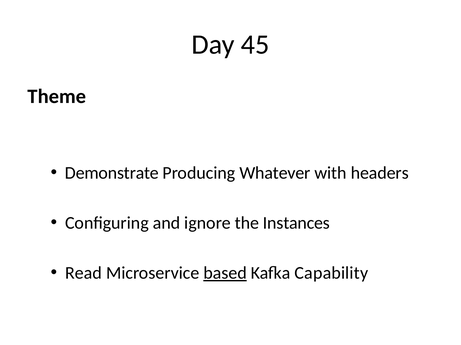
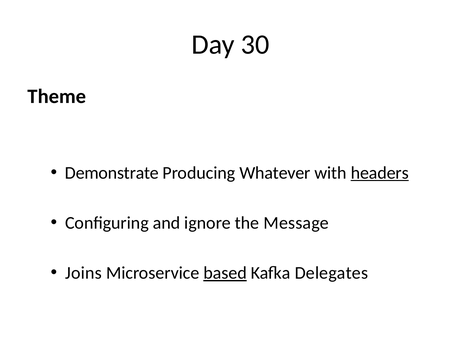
45: 45 -> 30
headers underline: none -> present
Instances: Instances -> Message
Read: Read -> Joins
Capability: Capability -> Delegates
